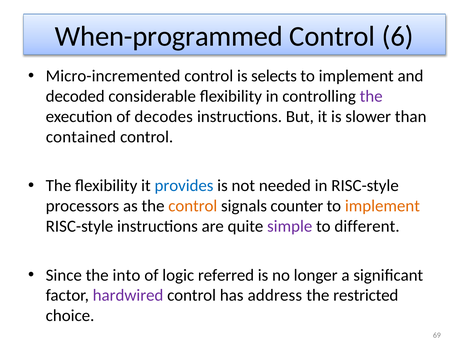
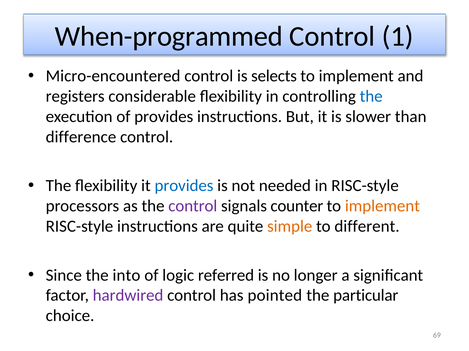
6: 6 -> 1
Micro-incremented: Micro-incremented -> Micro-encountered
decoded: decoded -> registers
the at (371, 97) colour: purple -> blue
of decodes: decodes -> provides
contained: contained -> difference
control at (193, 206) colour: orange -> purple
simple colour: purple -> orange
address: address -> pointed
restricted: restricted -> particular
